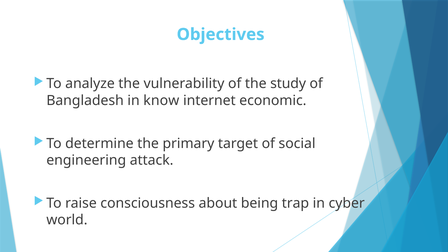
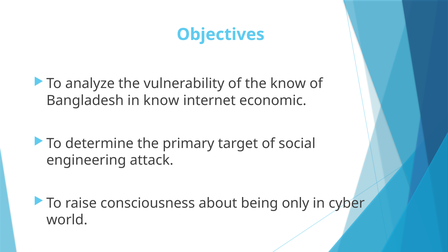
the study: study -> know
trap: trap -> only
